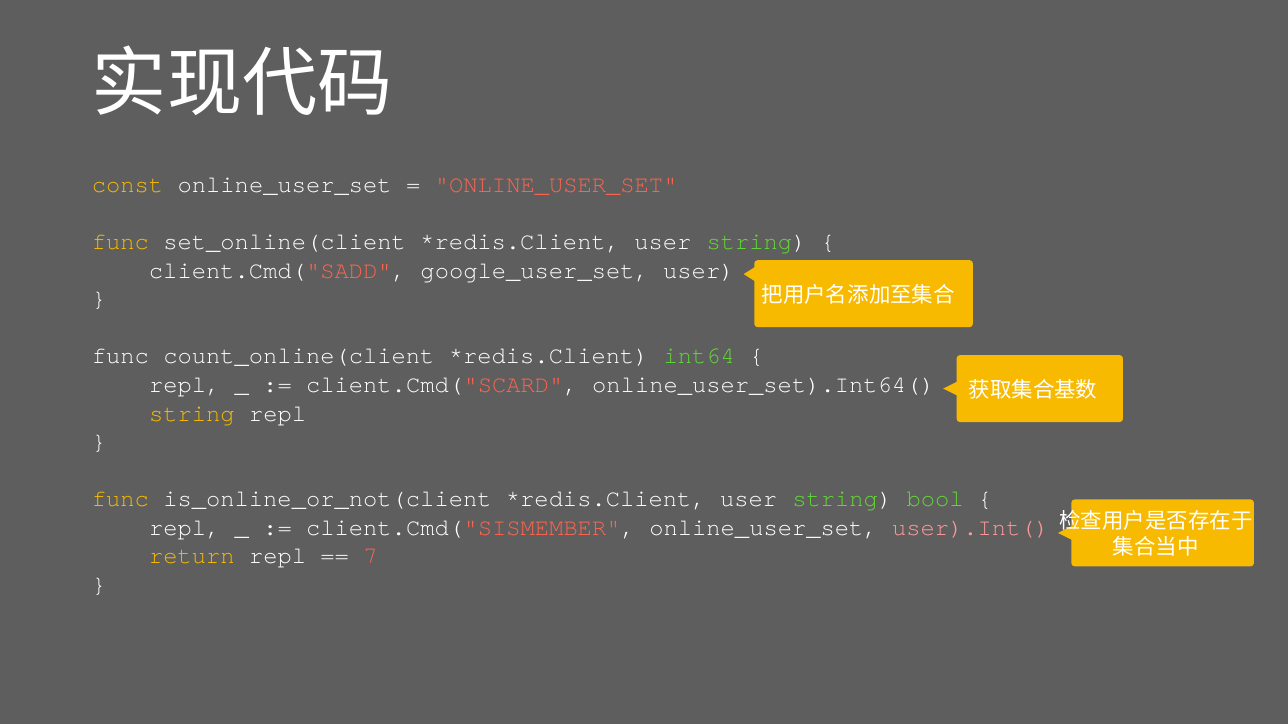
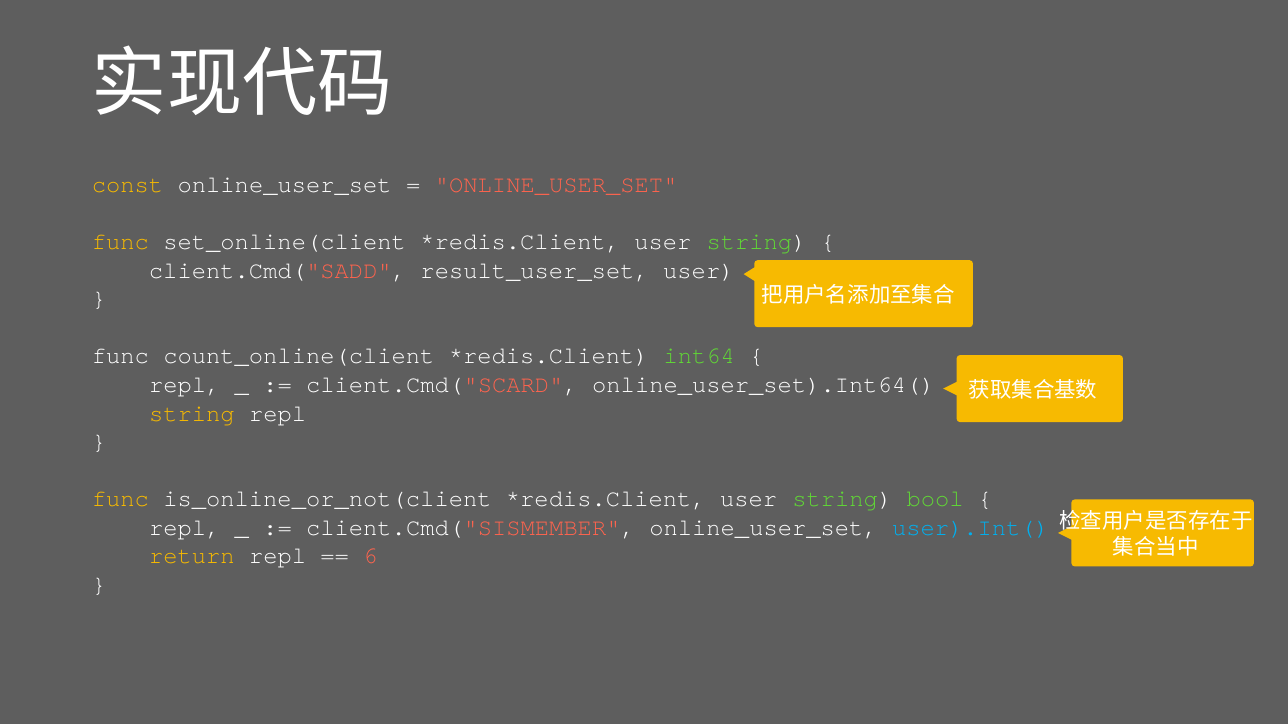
google_user_set: google_user_set -> result_user_set
user).Int( colour: pink -> light blue
7: 7 -> 6
